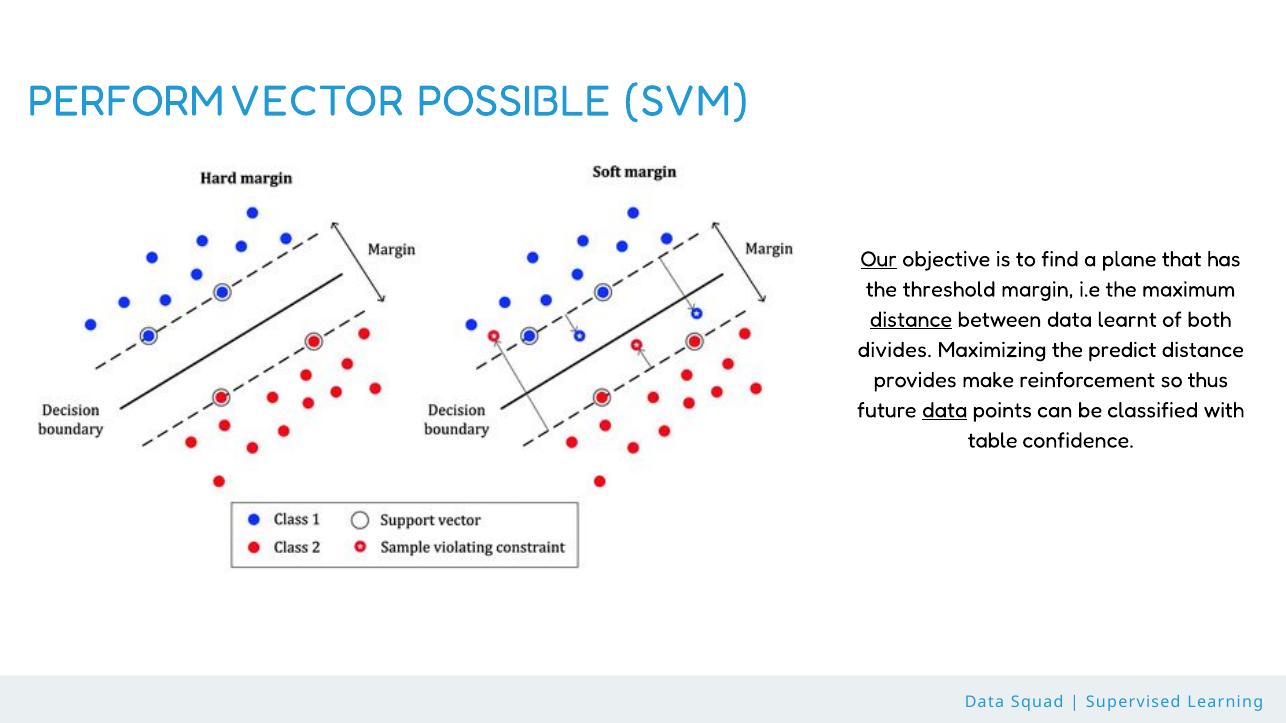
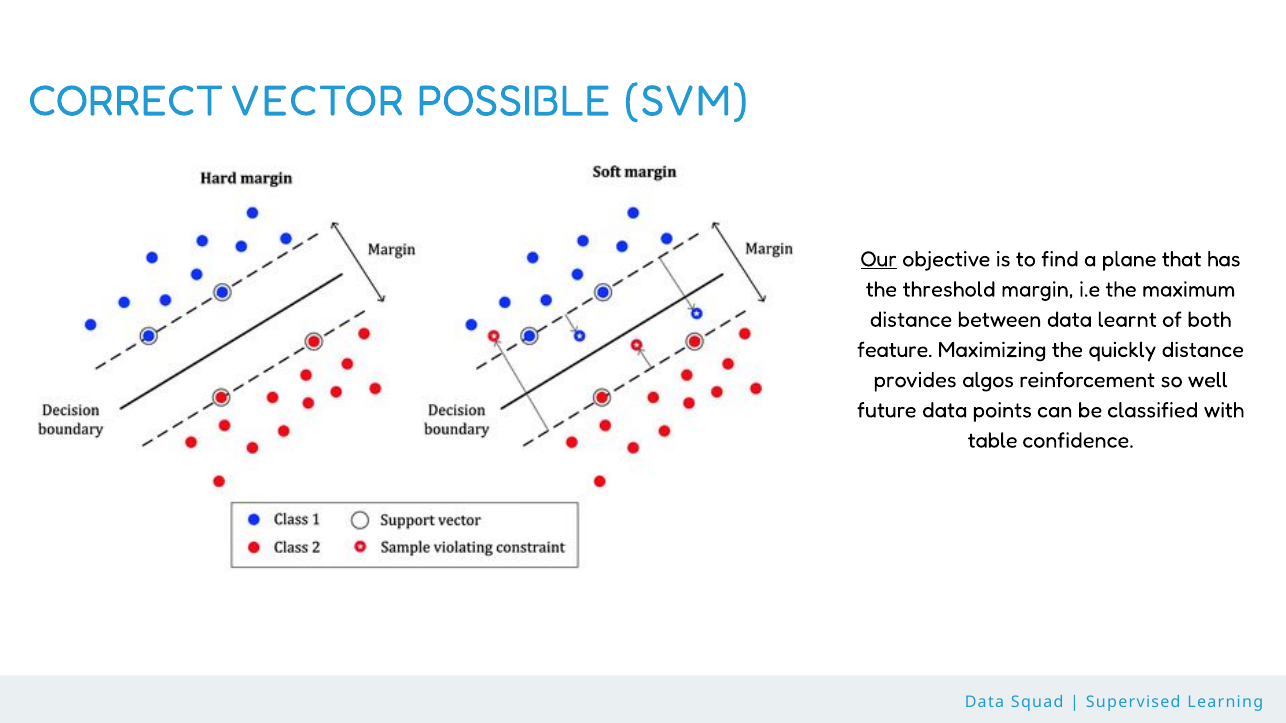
PERFORM: PERFORM -> CORRECT
distance at (911, 320) underline: present -> none
divides: divides -> feature
predict: predict -> quickly
make: make -> algos
thus: thus -> well
data at (945, 410) underline: present -> none
